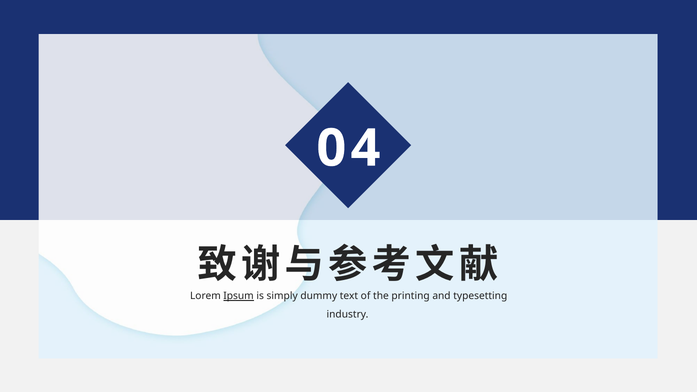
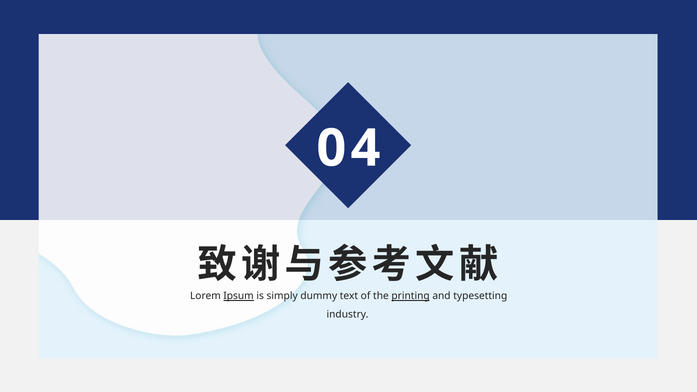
printing underline: none -> present
